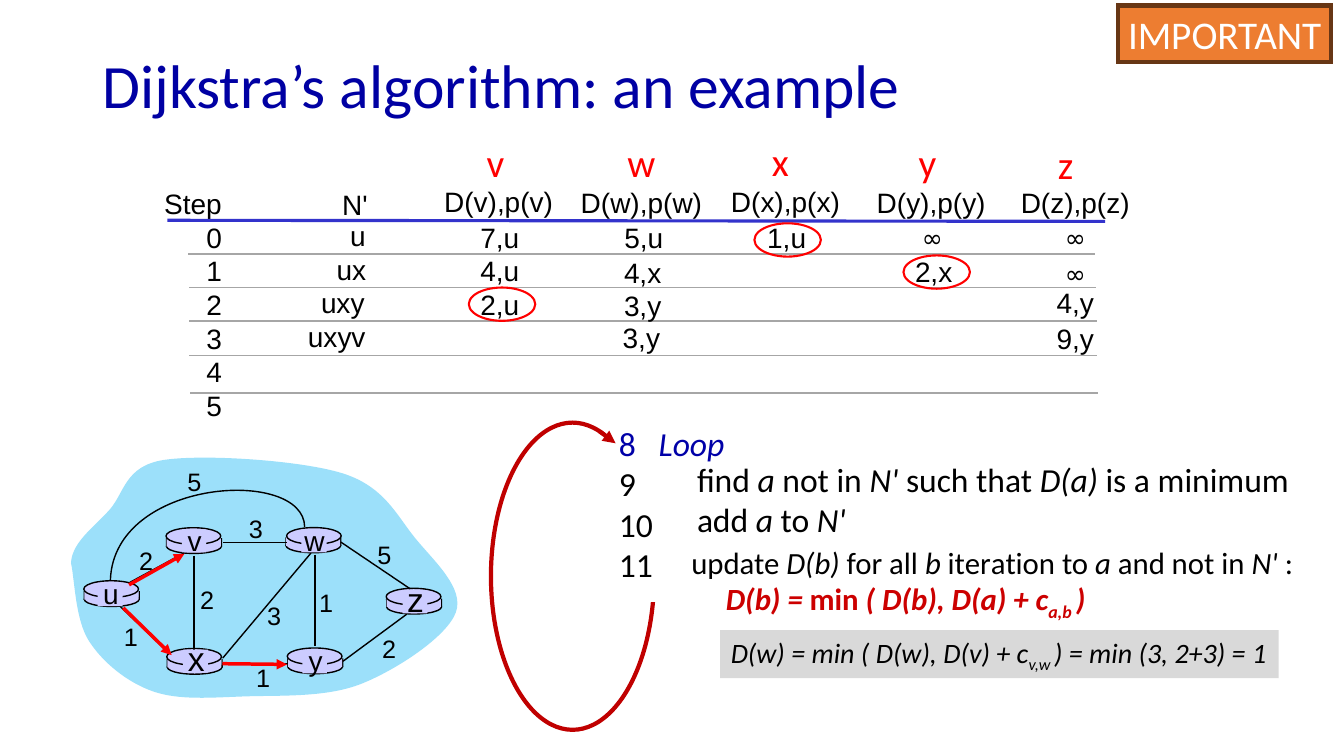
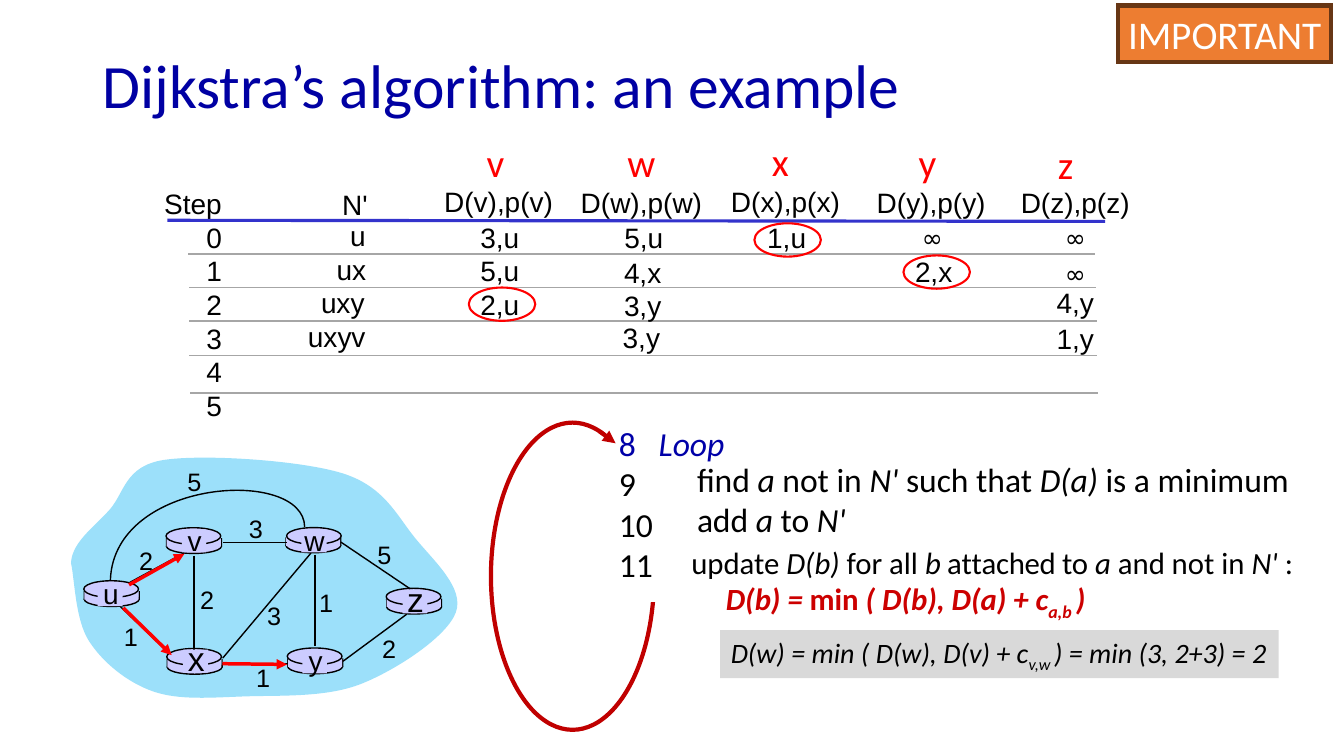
7,u: 7,u -> 3,u
4,u at (500, 272): 4,u -> 5,u
9,y: 9,y -> 1,y
iteration: iteration -> attached
1 at (1259, 654): 1 -> 2
